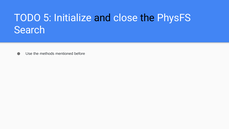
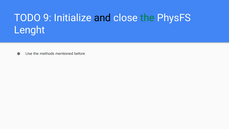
5: 5 -> 9
the at (147, 18) colour: black -> green
Search: Search -> Lenght
